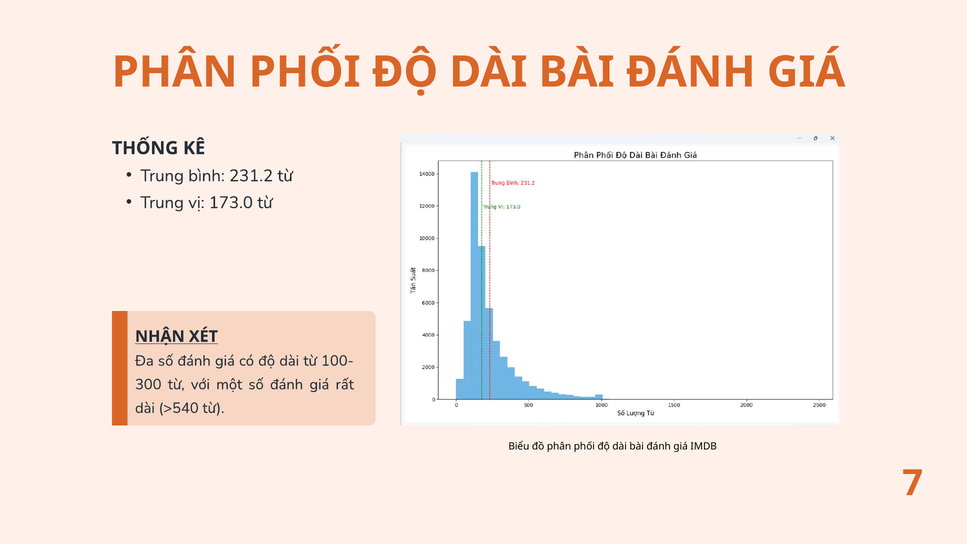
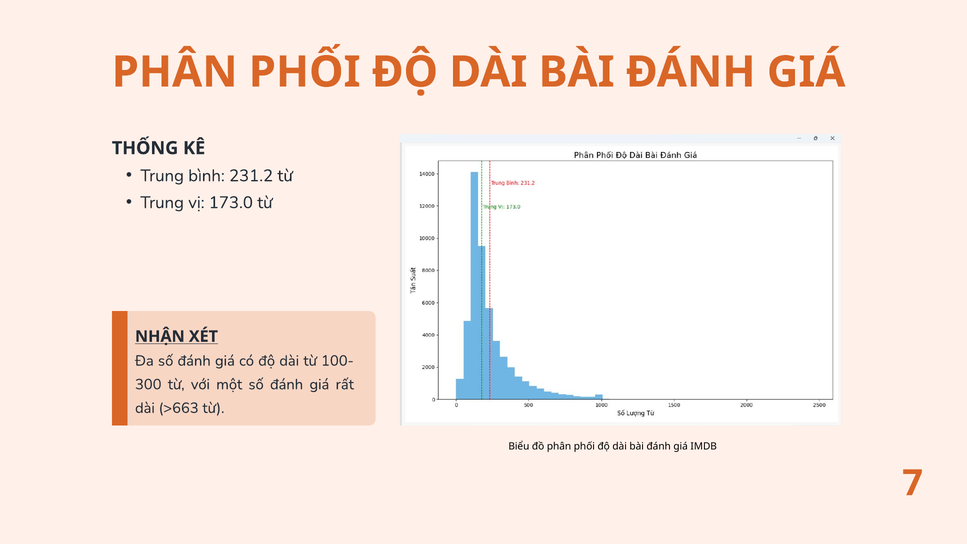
>540: >540 -> >663
